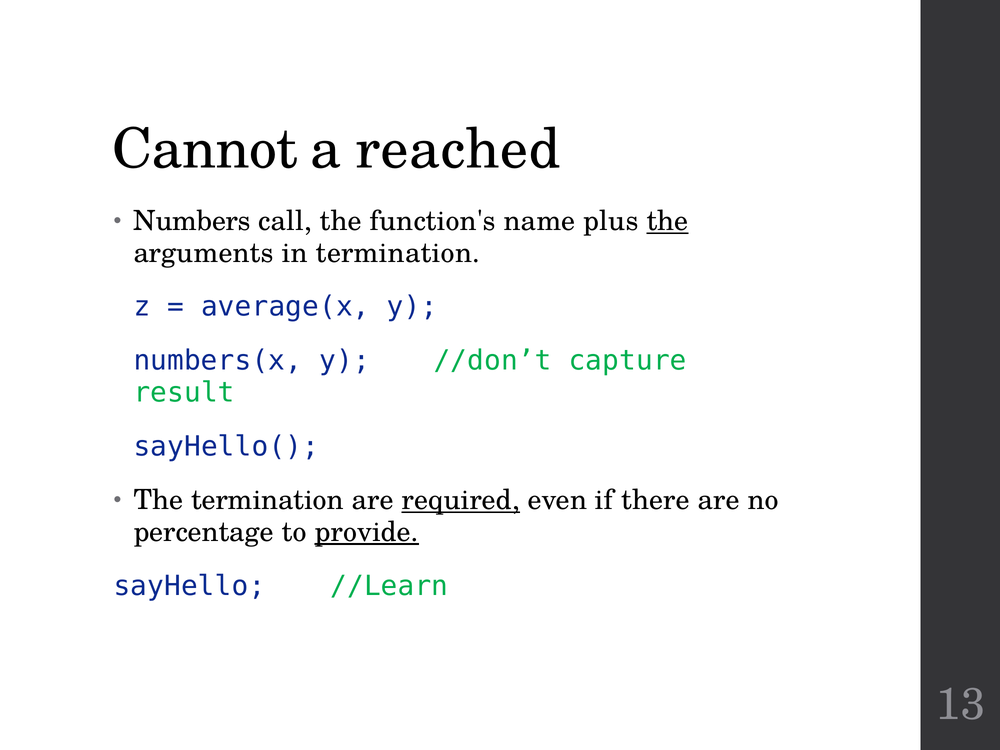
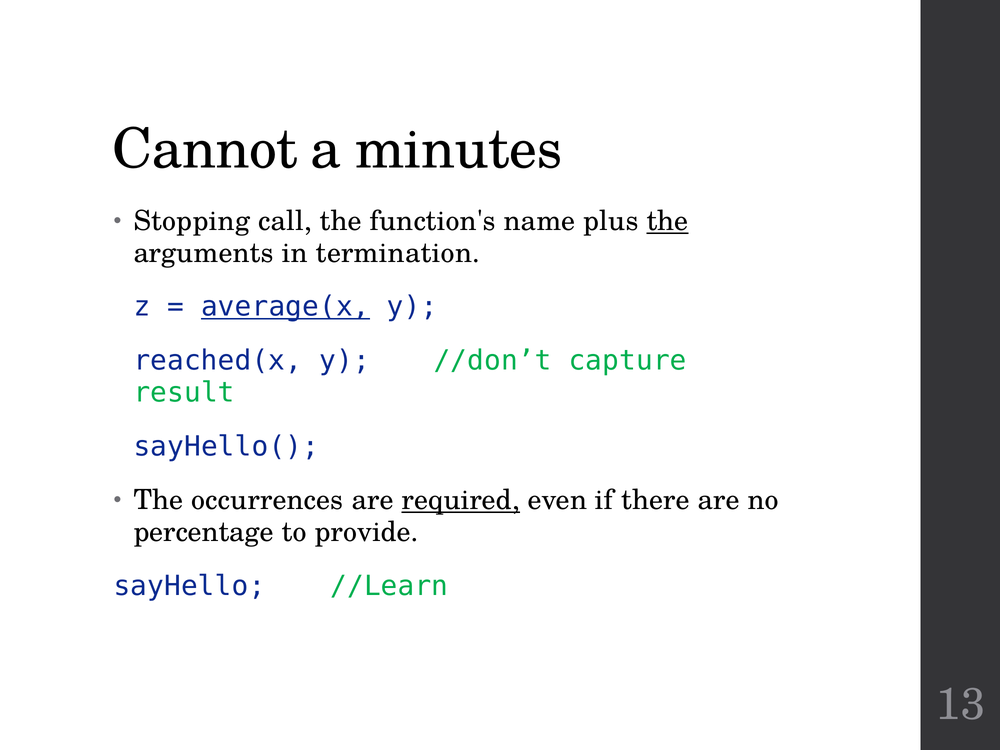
reached: reached -> minutes
Numbers: Numbers -> Stopping
average(x underline: none -> present
numbers(x: numbers(x -> reached(x
The termination: termination -> occurrences
provide underline: present -> none
